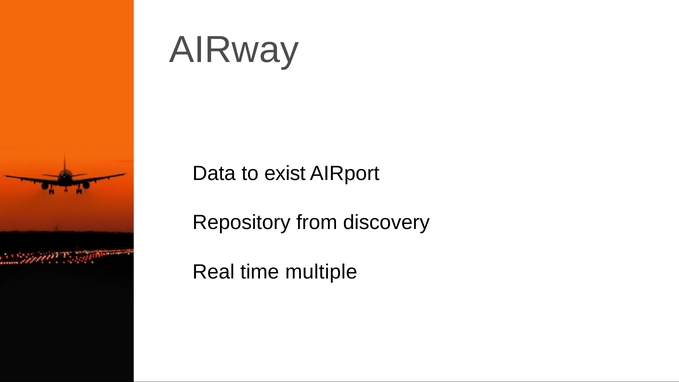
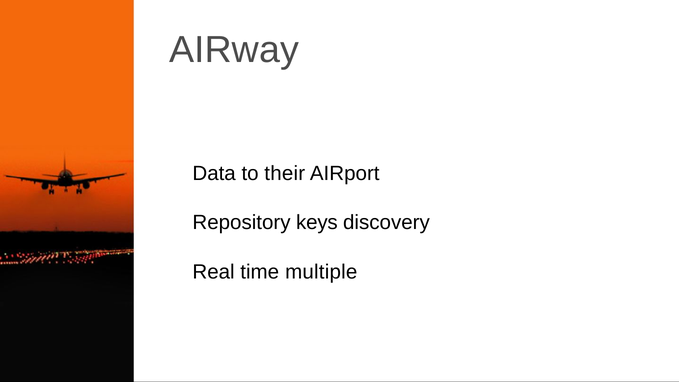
exist: exist -> their
from: from -> keys
